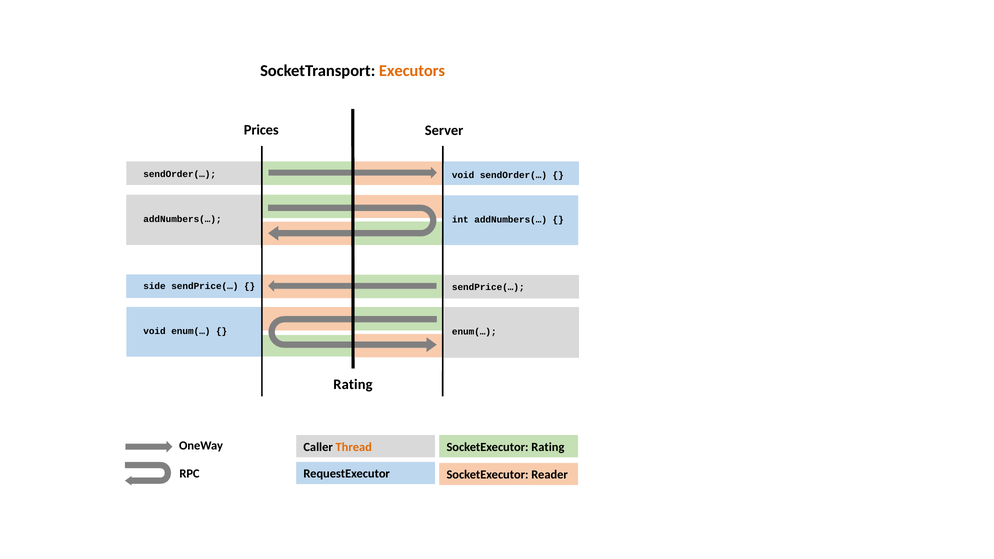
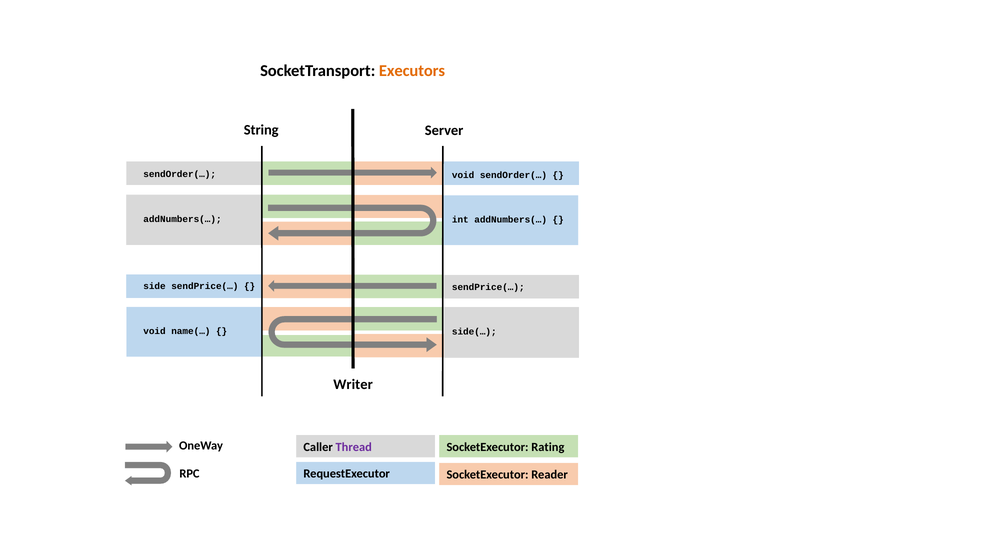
Prices: Prices -> String
void enum(…: enum(… -> name(…
enum(… at (474, 332): enum(… -> side(…
Rating at (353, 385): Rating -> Writer
Thread colour: orange -> purple
